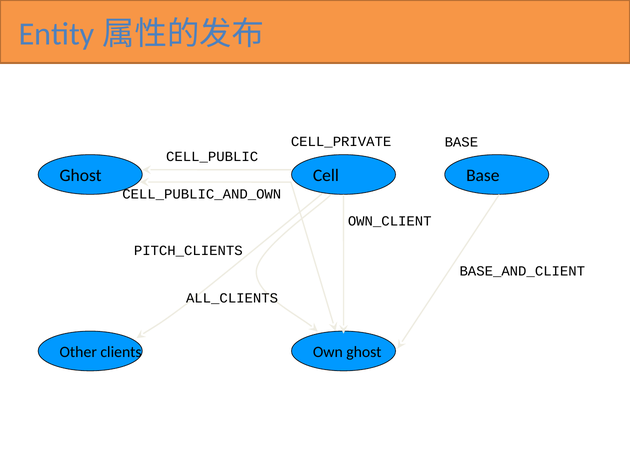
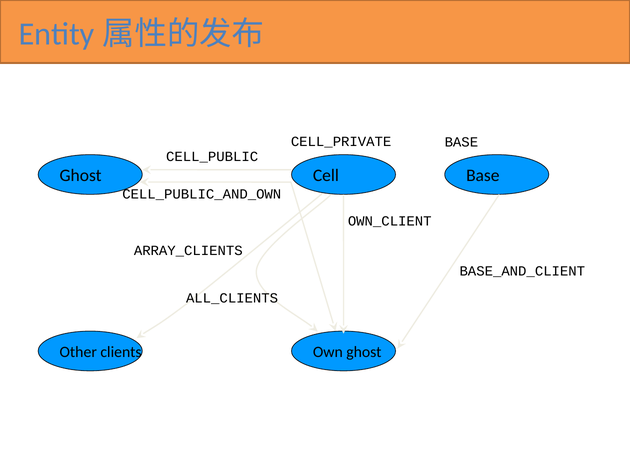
PITCH_CLIENTS: PITCH_CLIENTS -> ARRAY_CLIENTS
